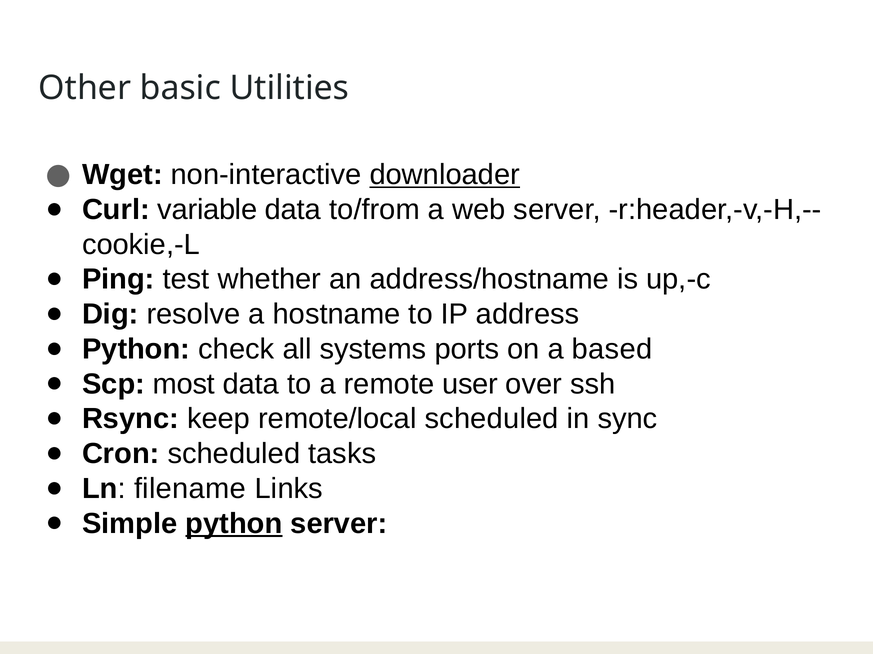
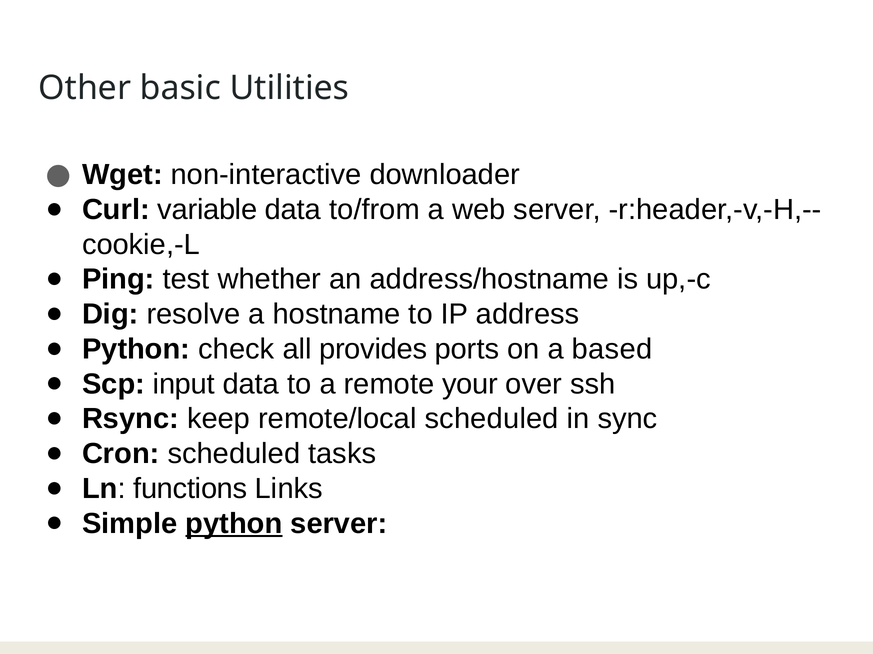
downloader underline: present -> none
systems: systems -> provides
most: most -> input
user: user -> your
filename: filename -> functions
